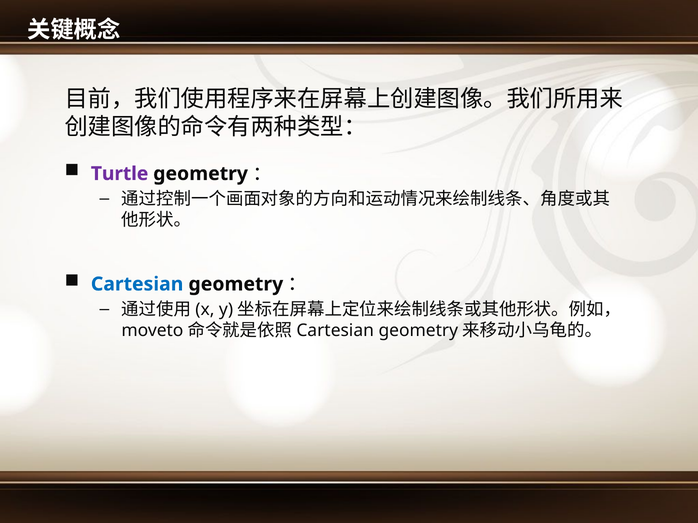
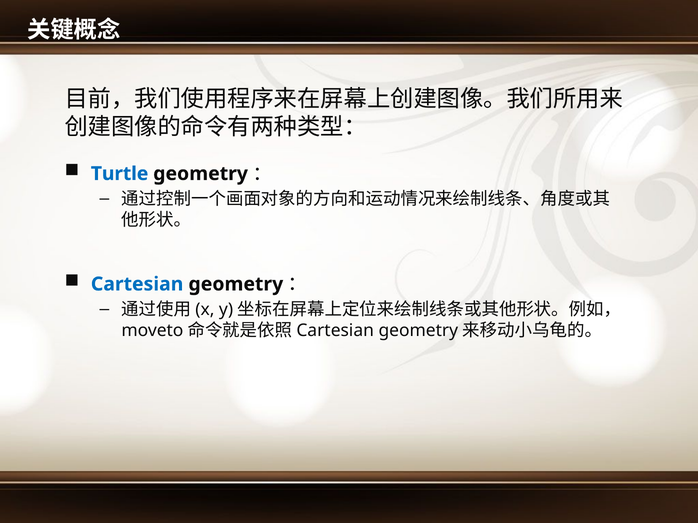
Turtle colour: purple -> blue
